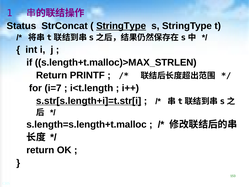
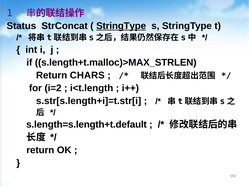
PRINTF: PRINTF -> CHARS
i=7: i=7 -> i=2
s.str[s.length+i]=t.str[i underline: present -> none
s.length=s.length+t.malloc: s.length=s.length+t.malloc -> s.length=s.length+t.default
